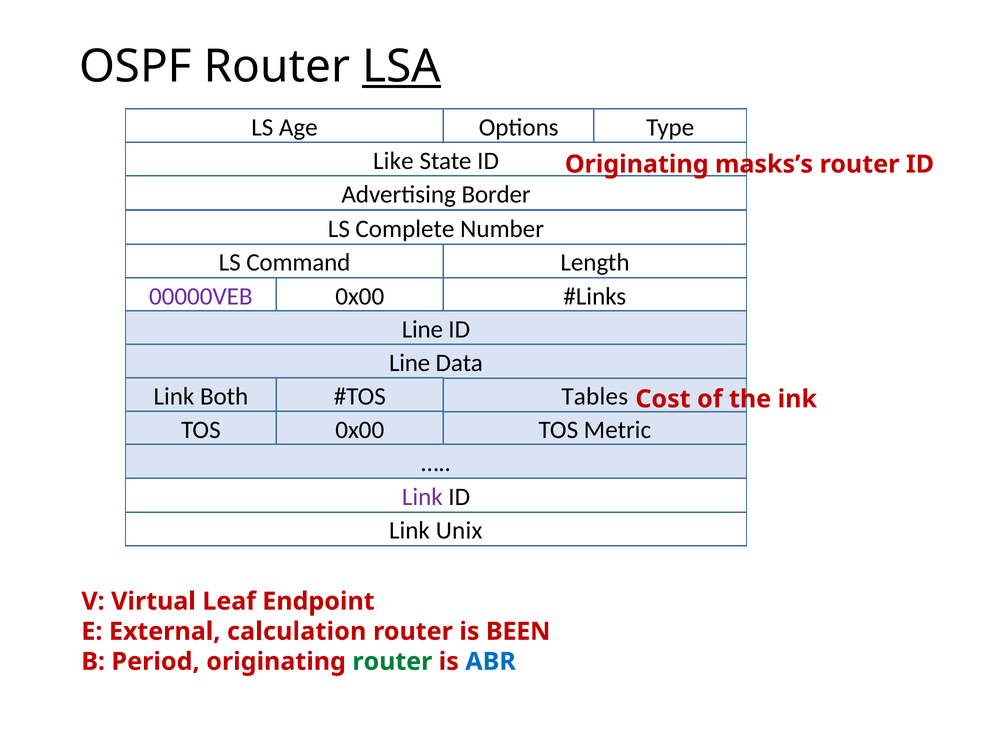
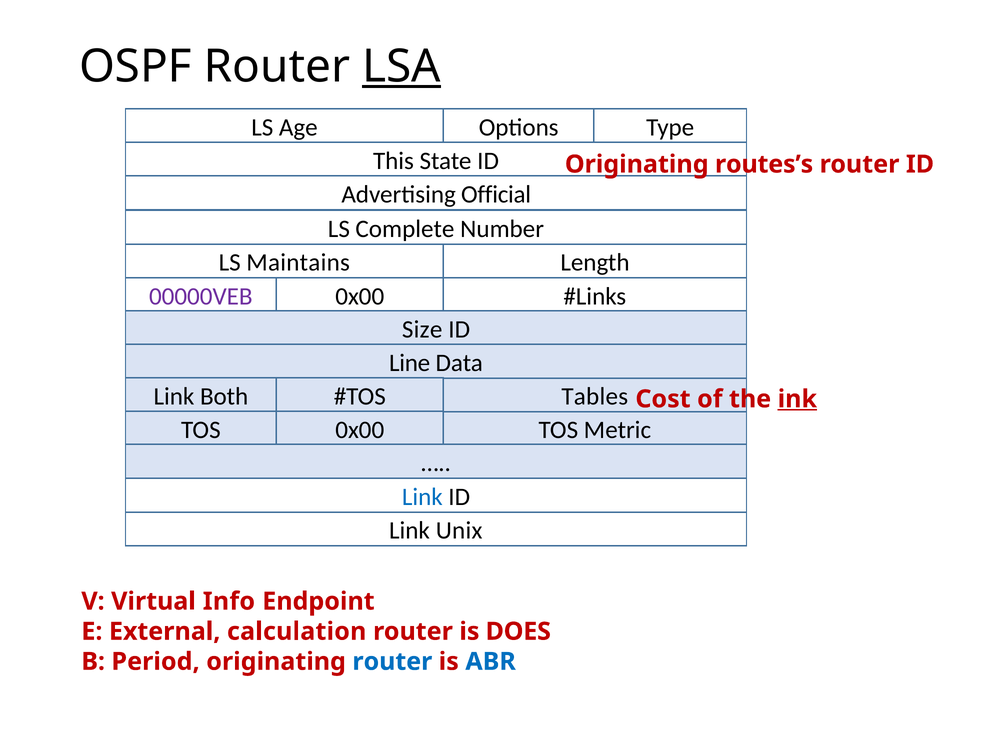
Like: Like -> This
masks’s: masks’s -> routes’s
Border: Border -> Official
Command: Command -> Maintains
Line at (422, 330): Line -> Size
ink underline: none -> present
Link at (422, 497) colour: purple -> blue
Leaf: Leaf -> Info
BEEN: BEEN -> DOES
router at (392, 662) colour: green -> blue
